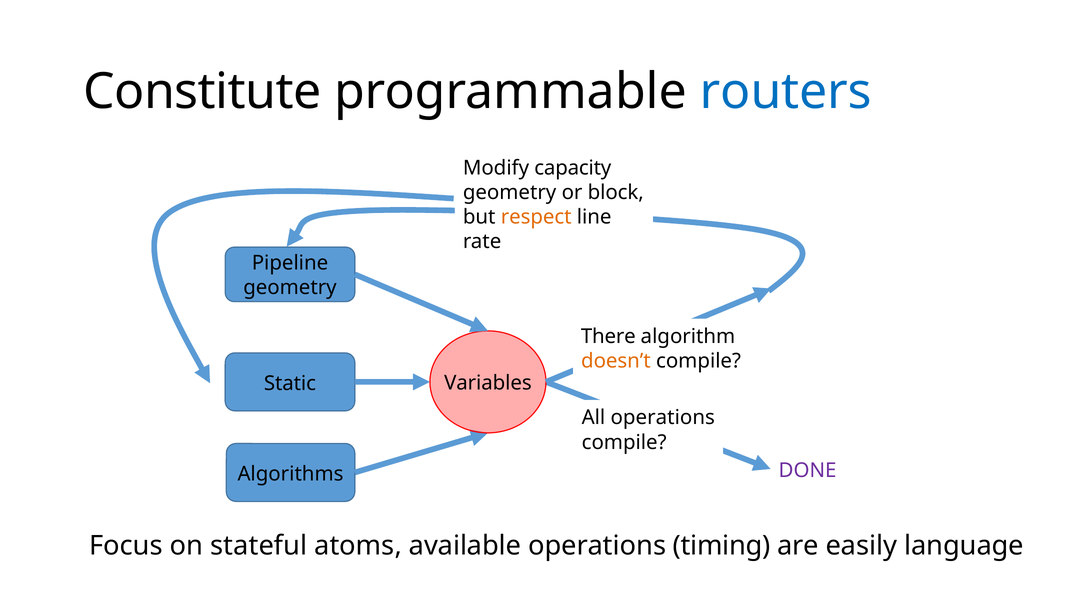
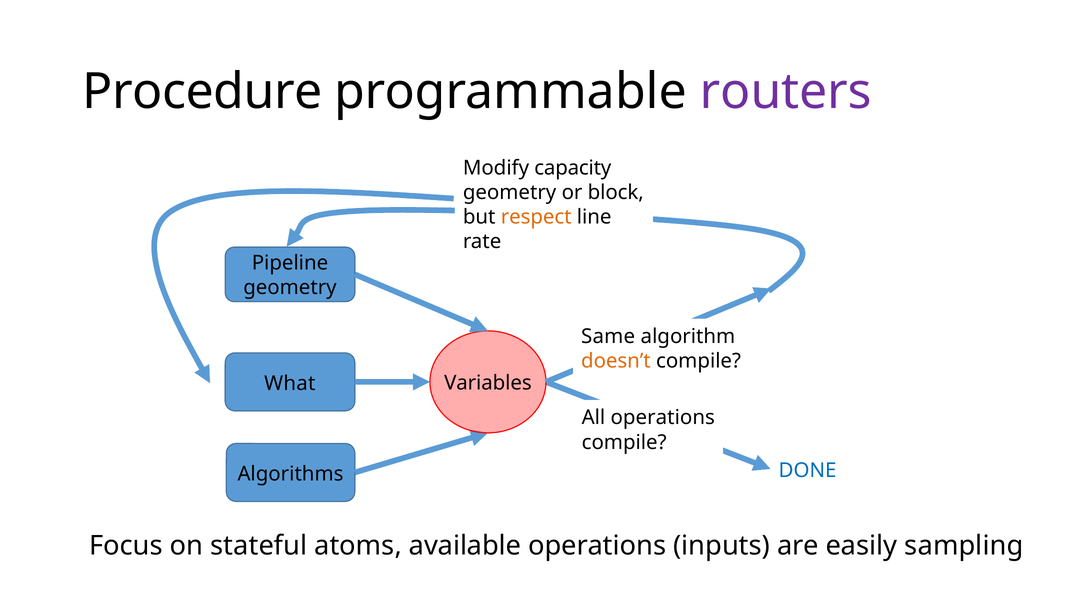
Constitute: Constitute -> Procedure
routers colour: blue -> purple
There: There -> Same
Static: Static -> What
DONE colour: purple -> blue
timing: timing -> inputs
language: language -> sampling
